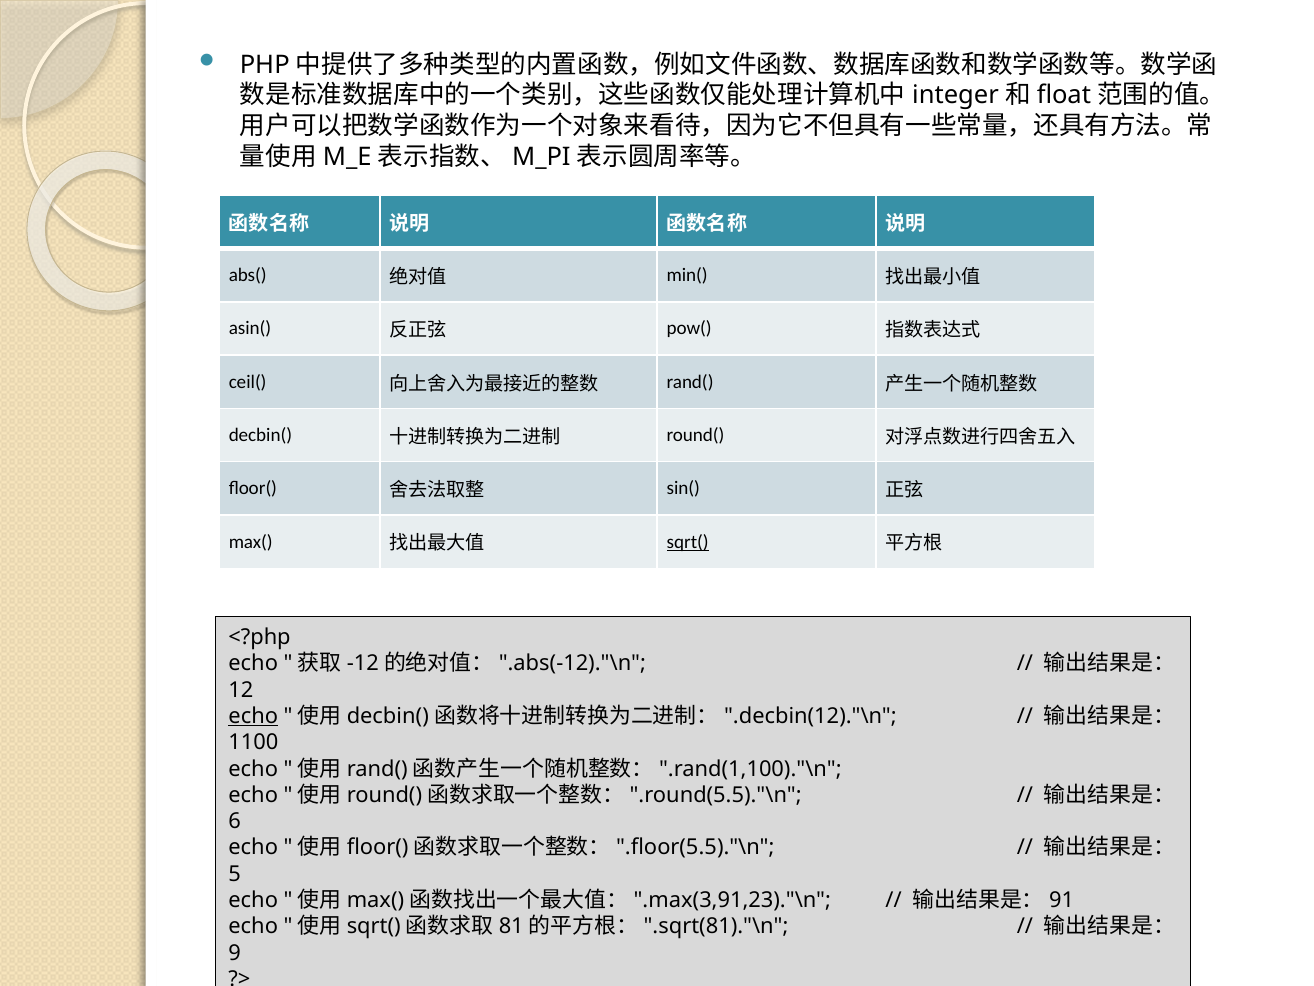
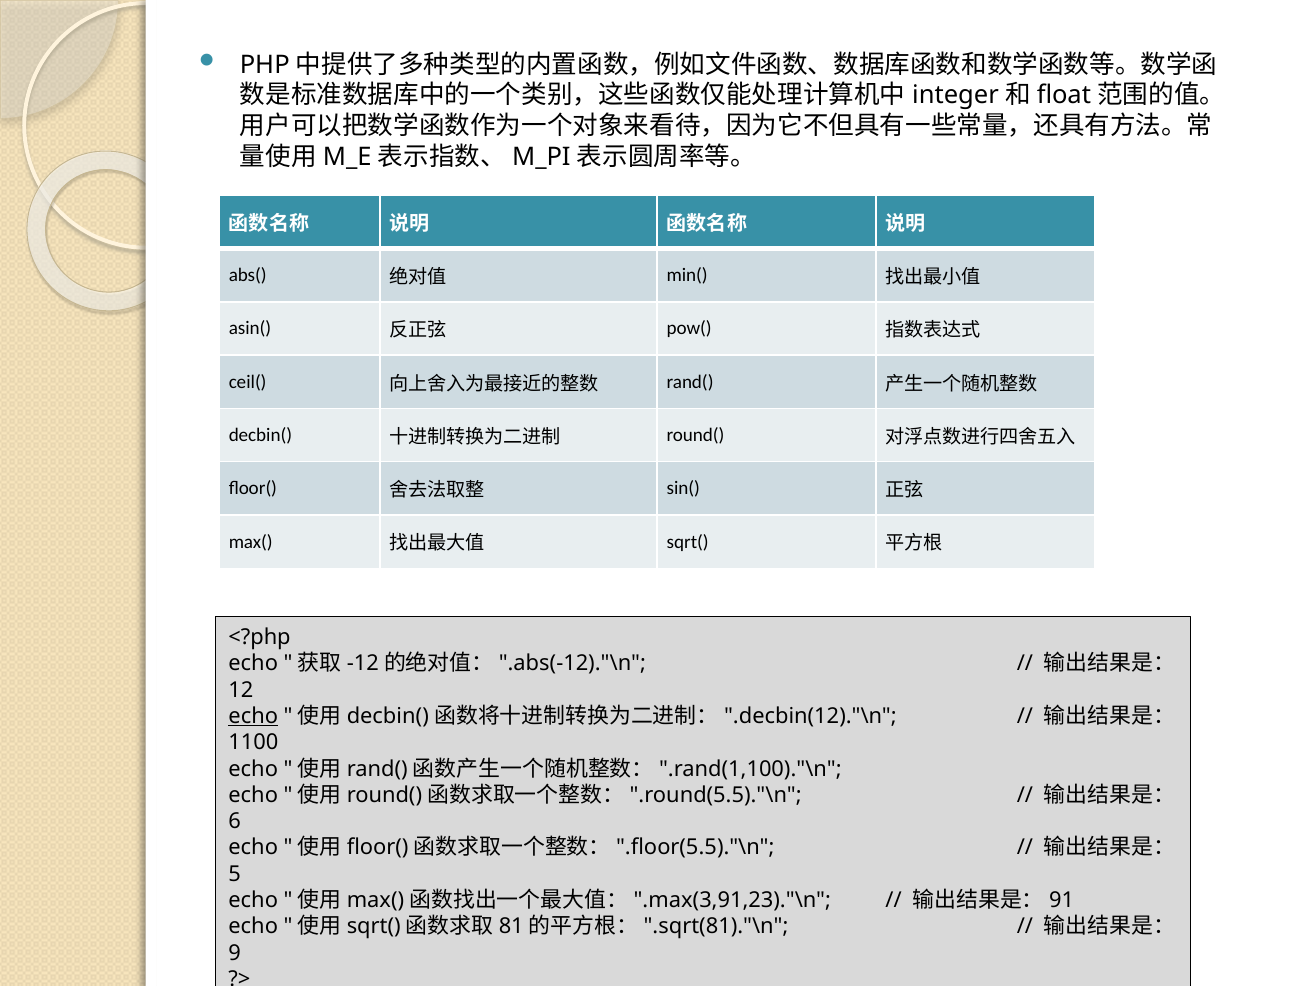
sqrt( underline: present -> none
